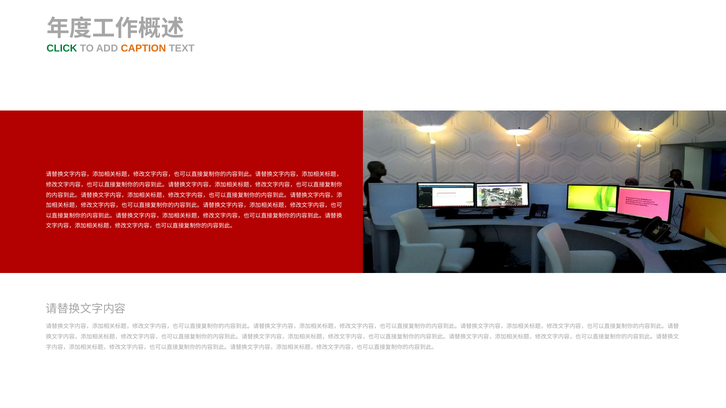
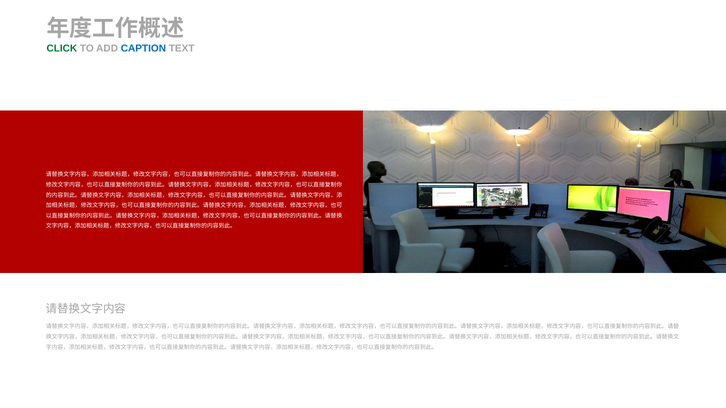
CAPTION colour: orange -> blue
